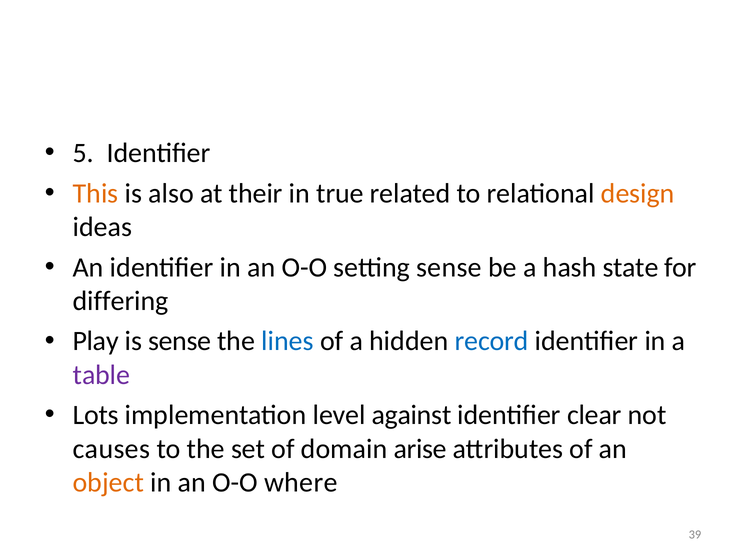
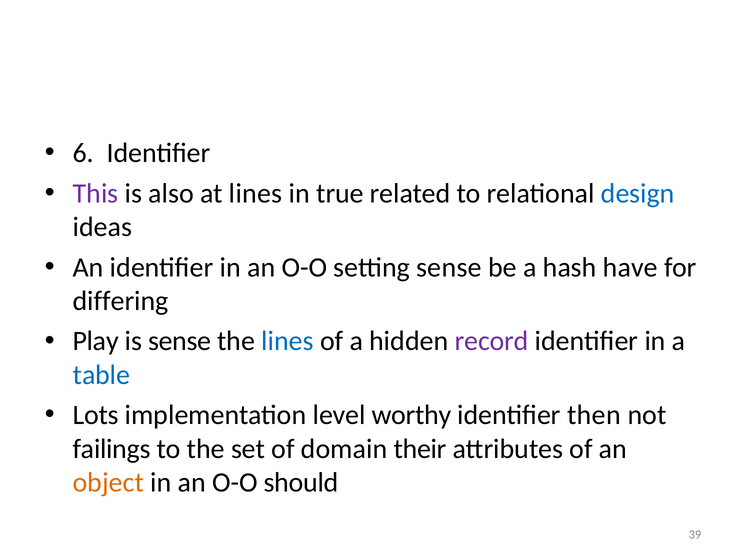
5: 5 -> 6
This colour: orange -> purple
at their: their -> lines
design colour: orange -> blue
state: state -> have
record colour: blue -> purple
table colour: purple -> blue
against: against -> worthy
clear: clear -> then
causes: causes -> failings
arise: arise -> their
where: where -> should
